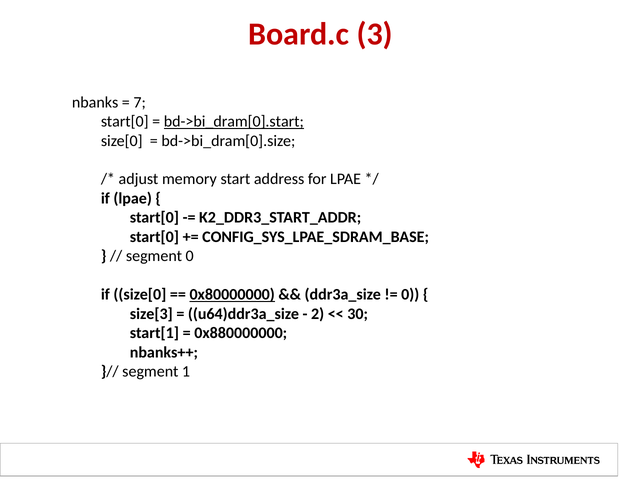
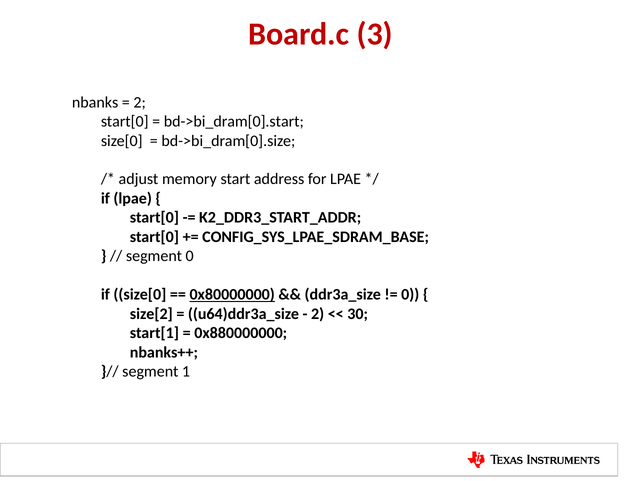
7 at (140, 102): 7 -> 2
bd->bi_dram[0].start underline: present -> none
size[3: size[3 -> size[2
